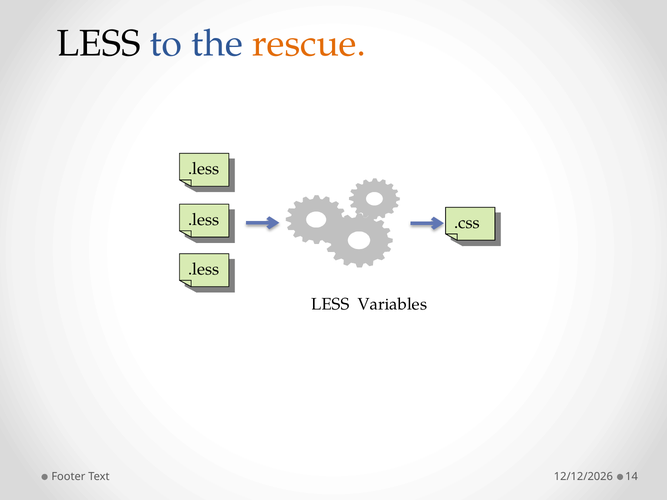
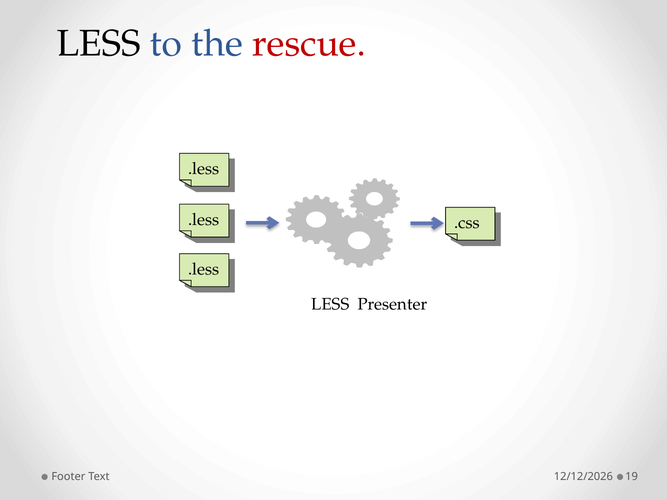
rescue colour: orange -> red
Variables: Variables -> Presenter
14: 14 -> 19
